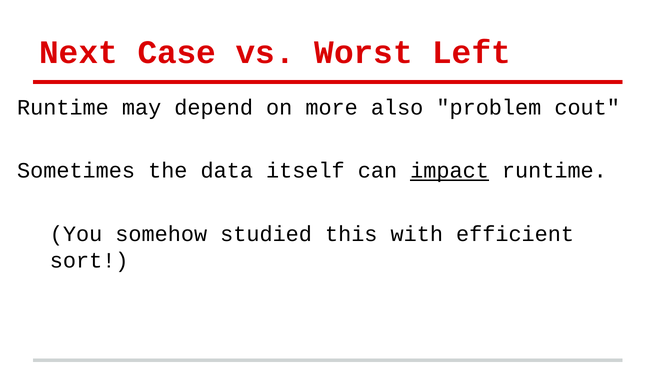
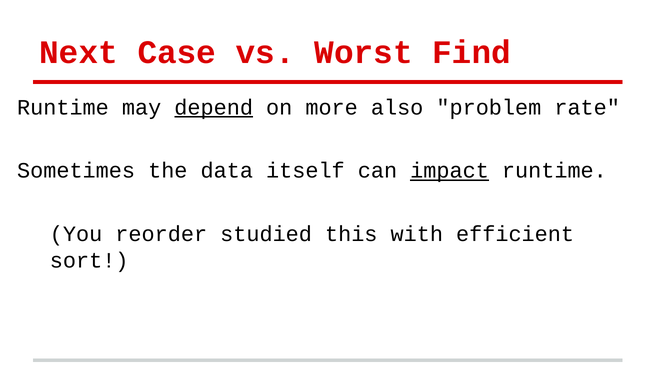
Left: Left -> Find
depend underline: none -> present
cout: cout -> rate
somehow: somehow -> reorder
